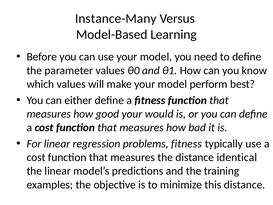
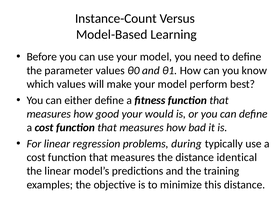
Instance-Many: Instance-Many -> Instance-Count
problems fitness: fitness -> during
